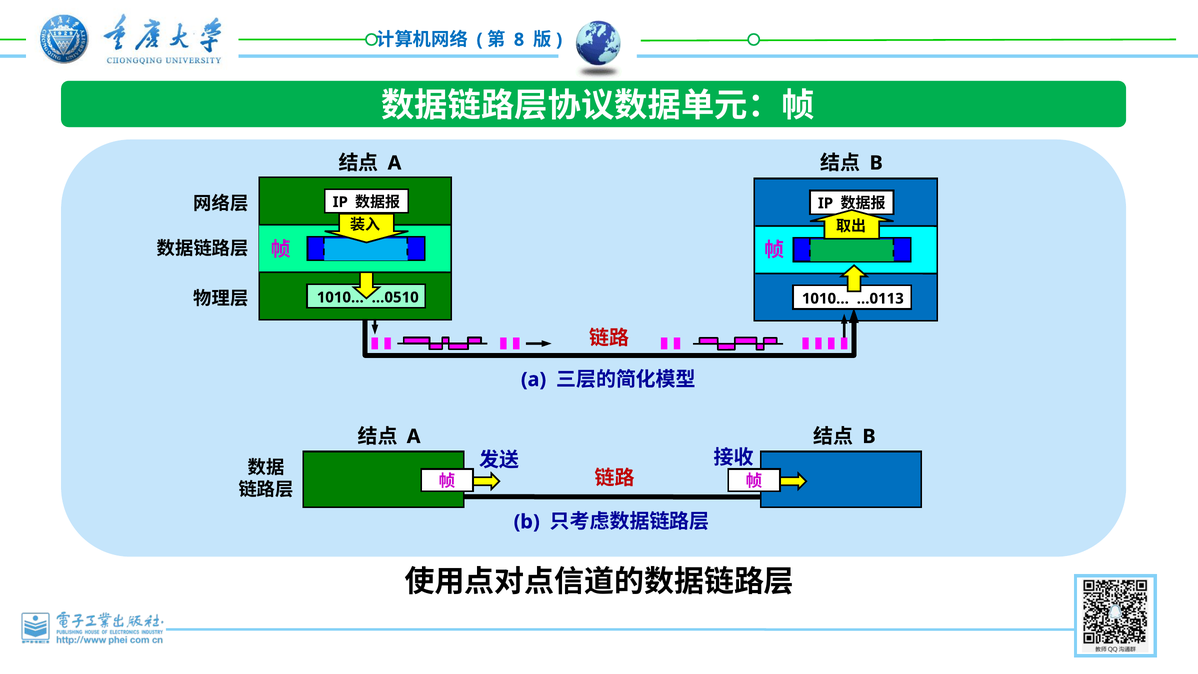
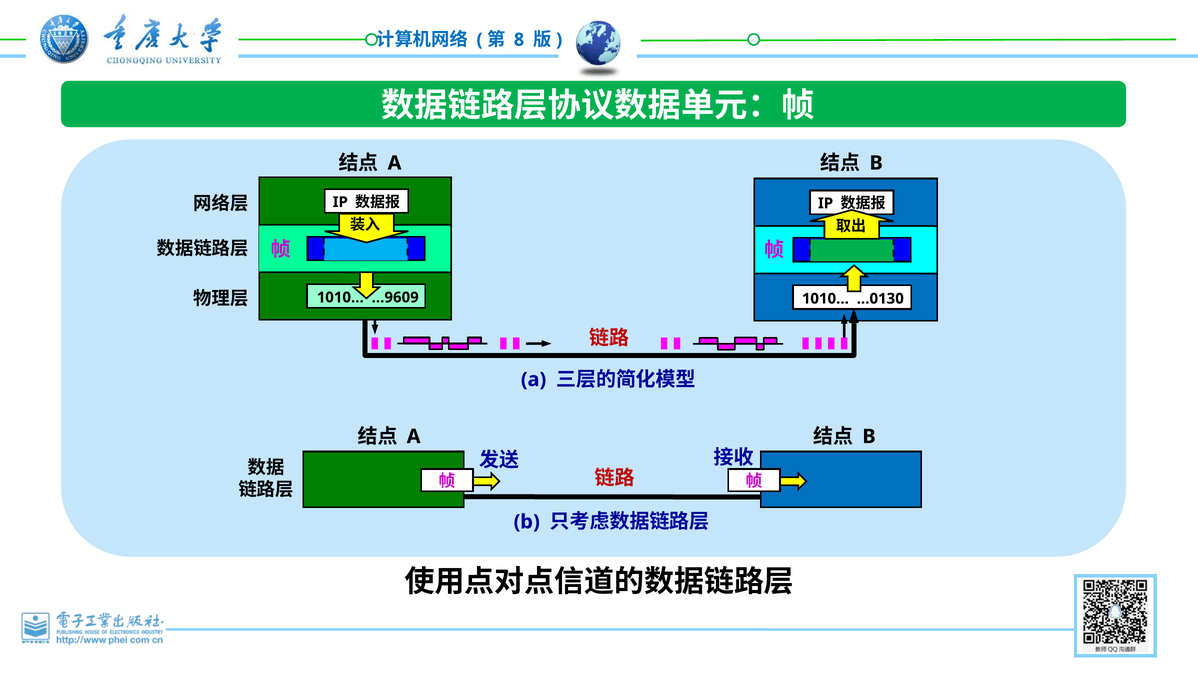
…0510: …0510 -> …9609
…0113: …0113 -> …0130
